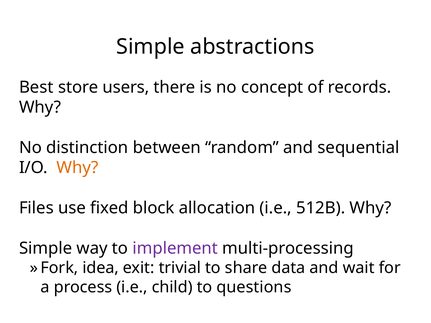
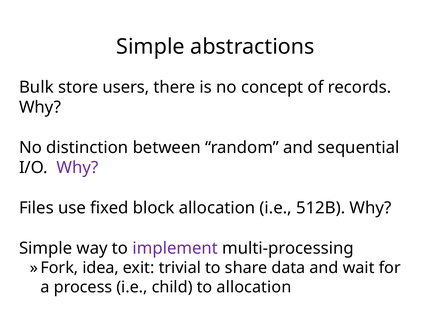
Best: Best -> Bulk
Why at (77, 168) colour: orange -> purple
to questions: questions -> allocation
